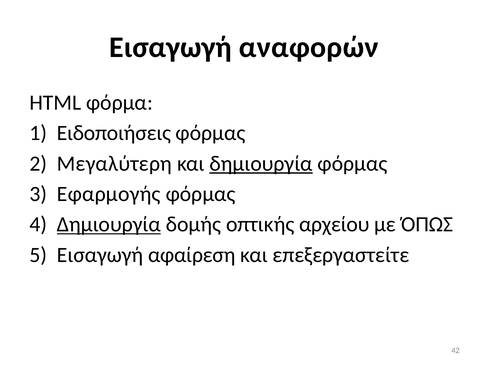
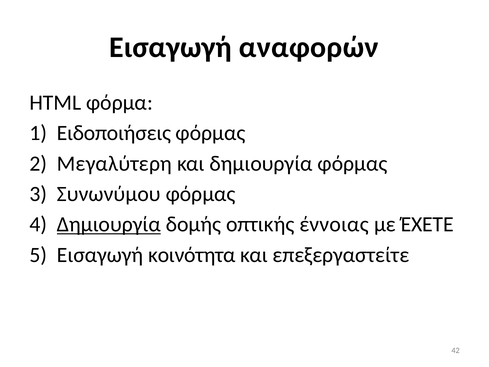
δημιουργία at (261, 163) underline: present -> none
Εφαρμογής: Εφαρμογής -> Συνωνύμου
αρχείου: αρχείου -> έννοιας
ΌΠΩΣ: ΌΠΩΣ -> ΈΧΕΤΕ
αφαίρεση: αφαίρεση -> κοινότητα
